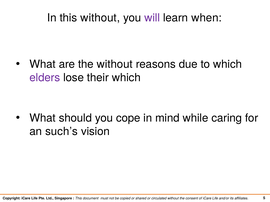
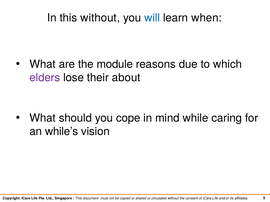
will colour: purple -> blue
the without: without -> module
their which: which -> about
such’s: such’s -> while’s
